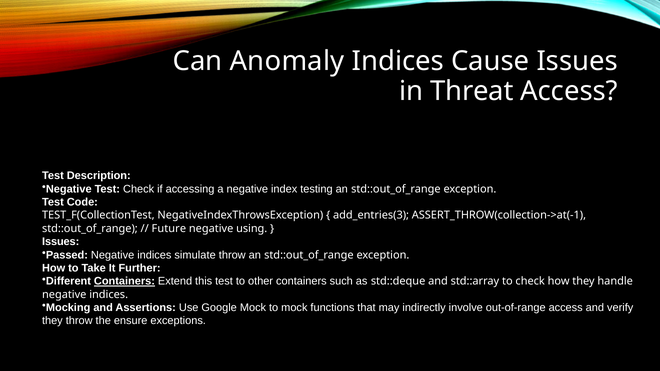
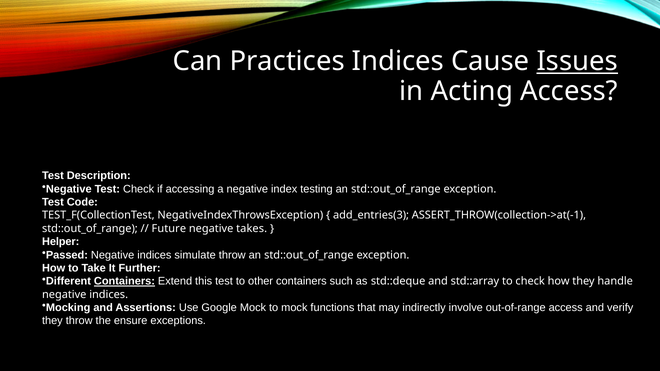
Anomaly: Anomaly -> Practices
Issues at (577, 61) underline: none -> present
Threat: Threat -> Acting
using: using -> takes
Issues at (61, 242): Issues -> Helper
